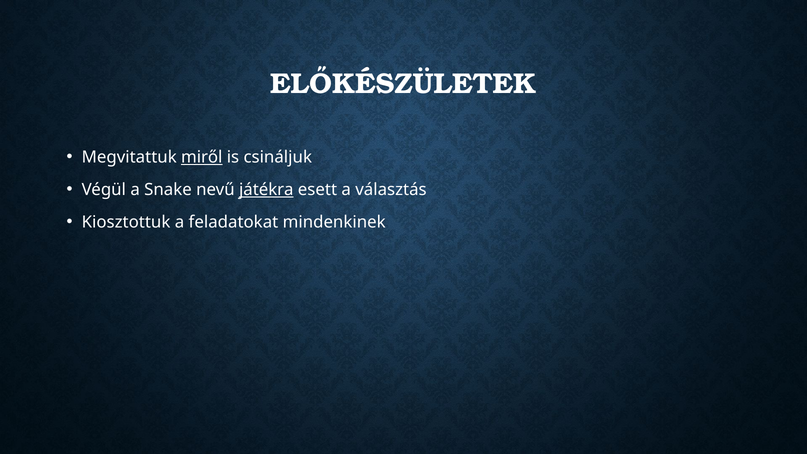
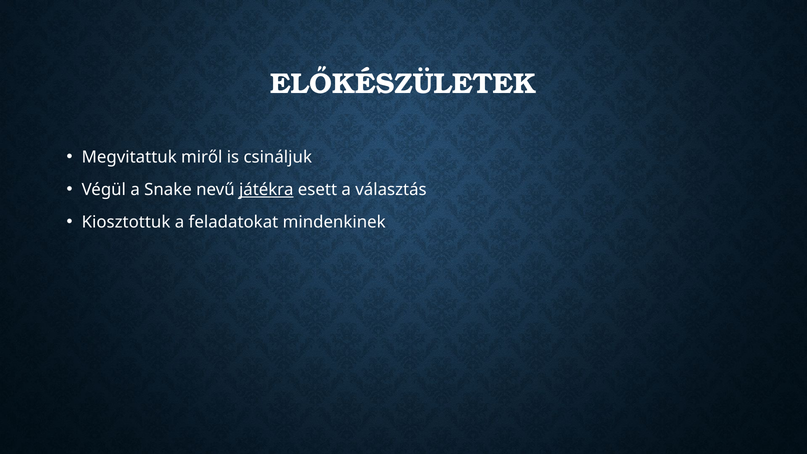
miről underline: present -> none
